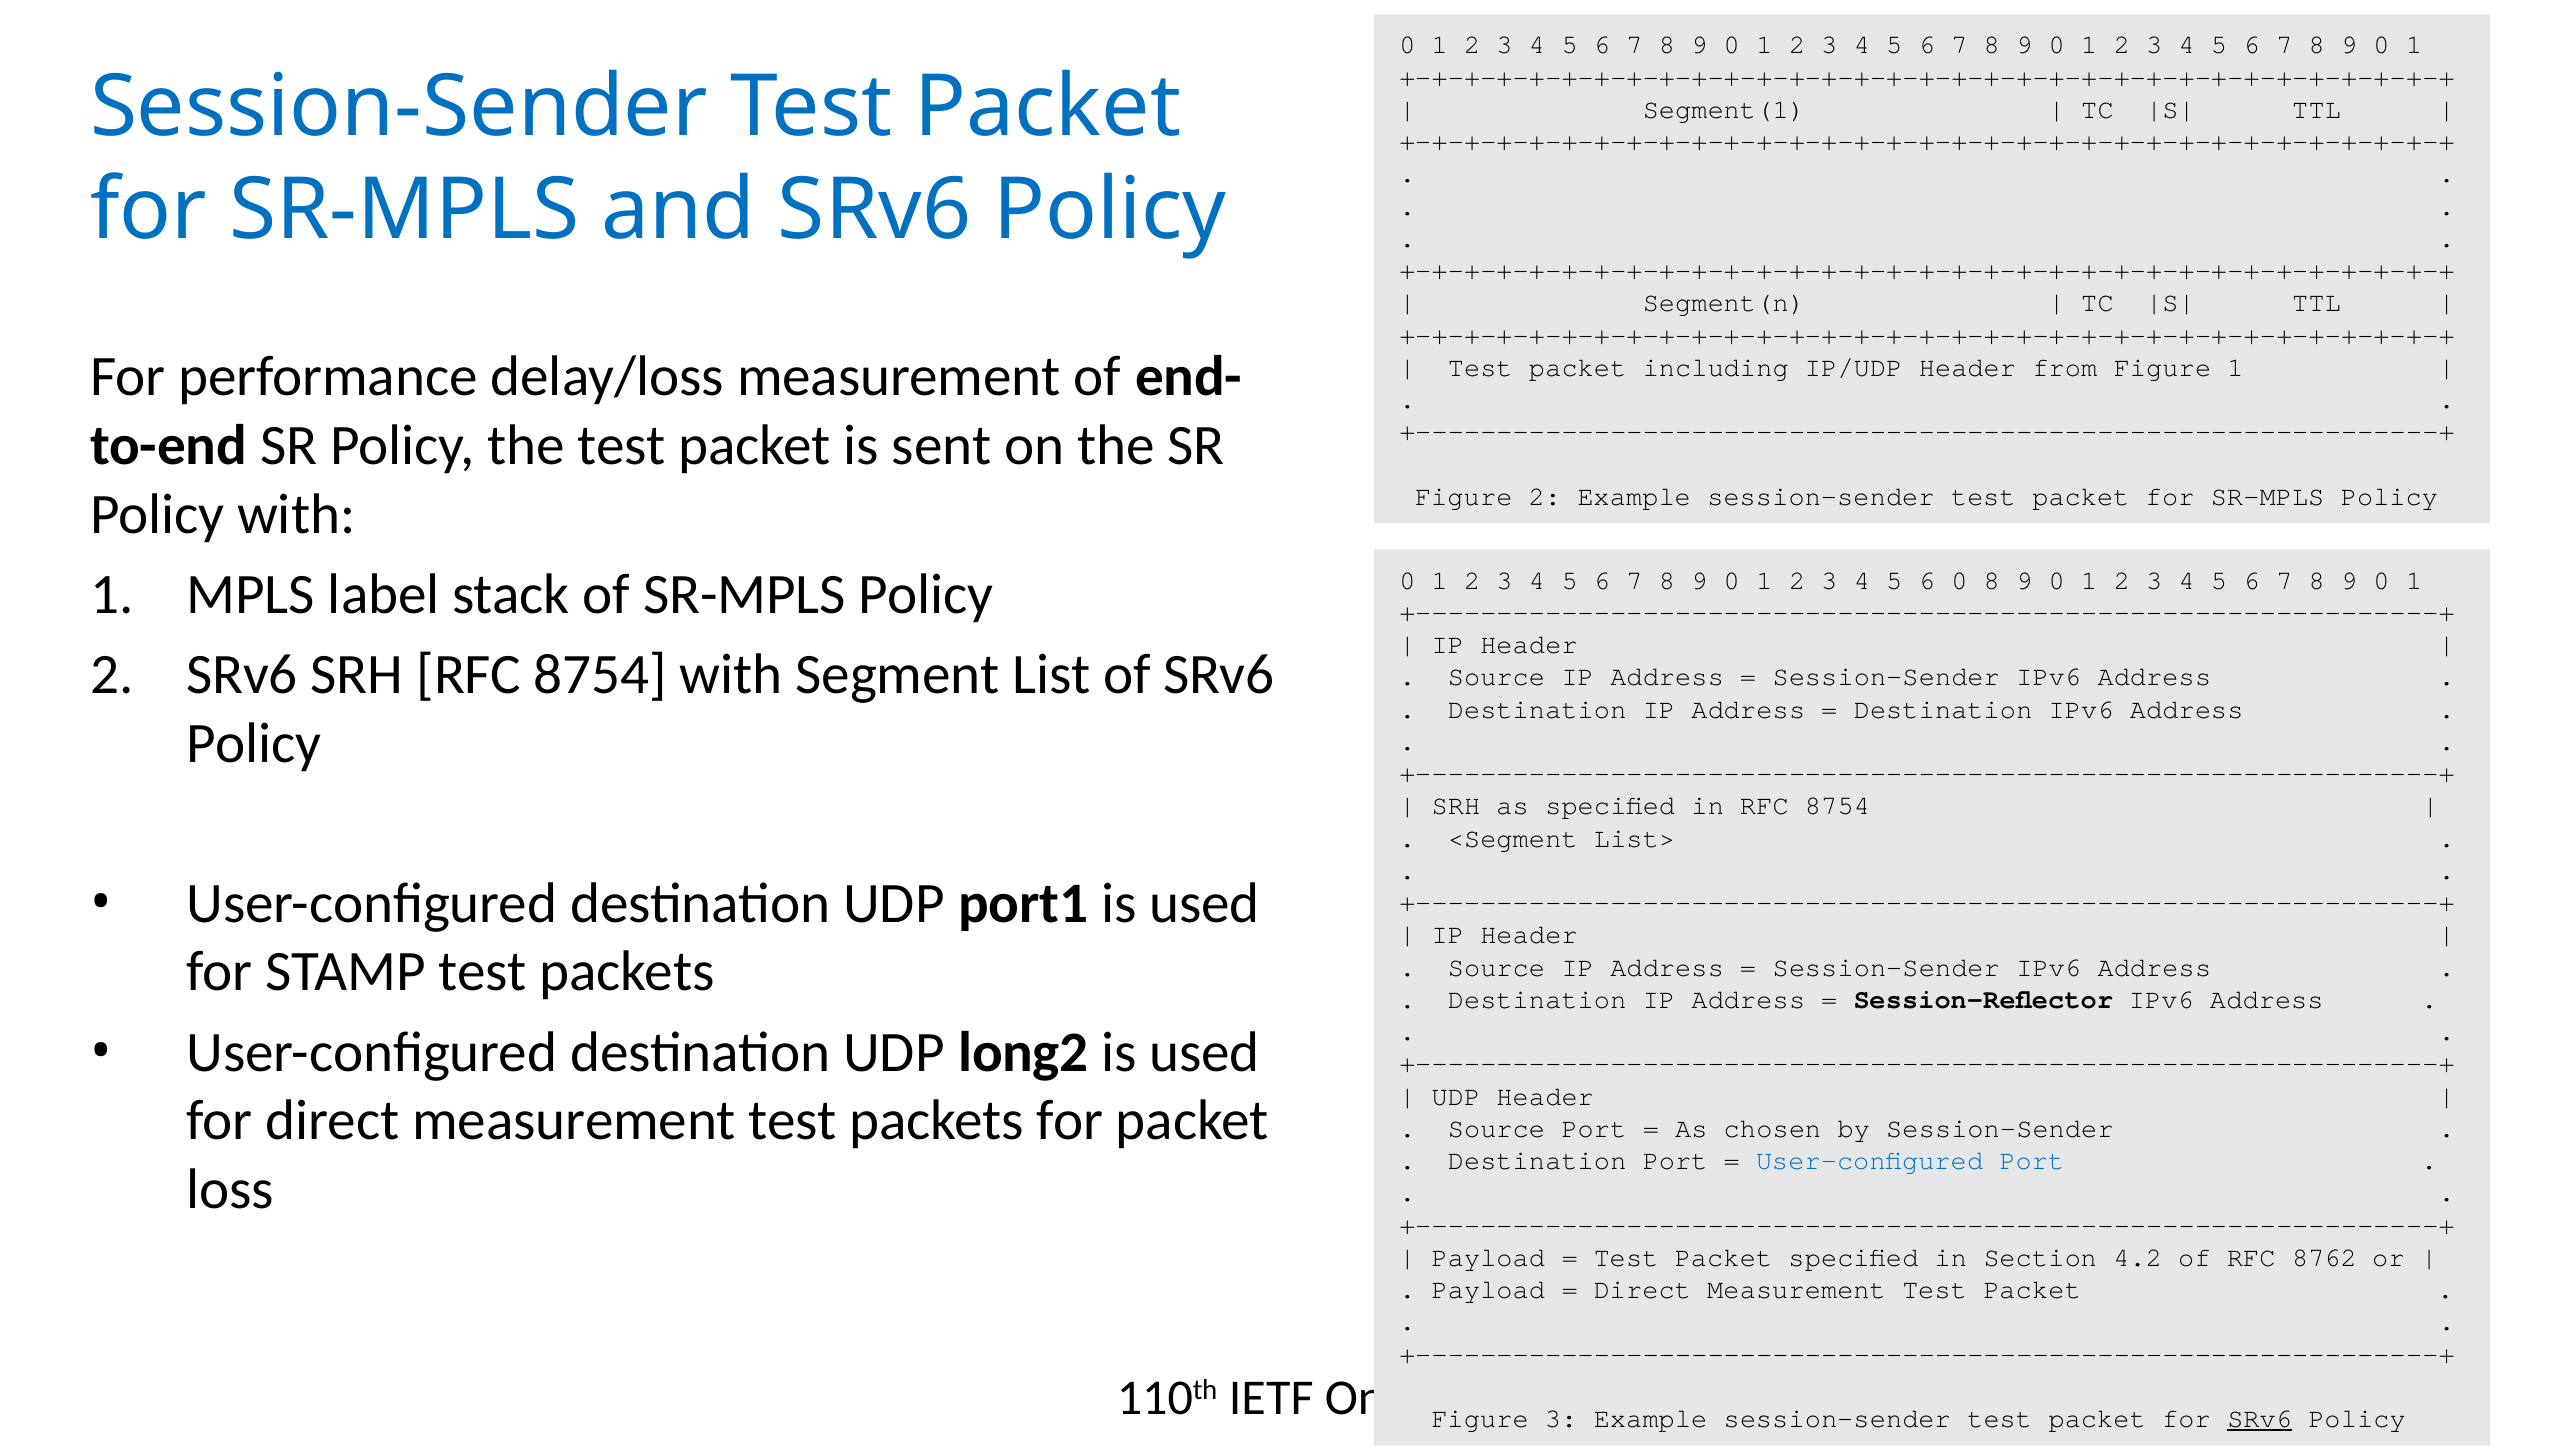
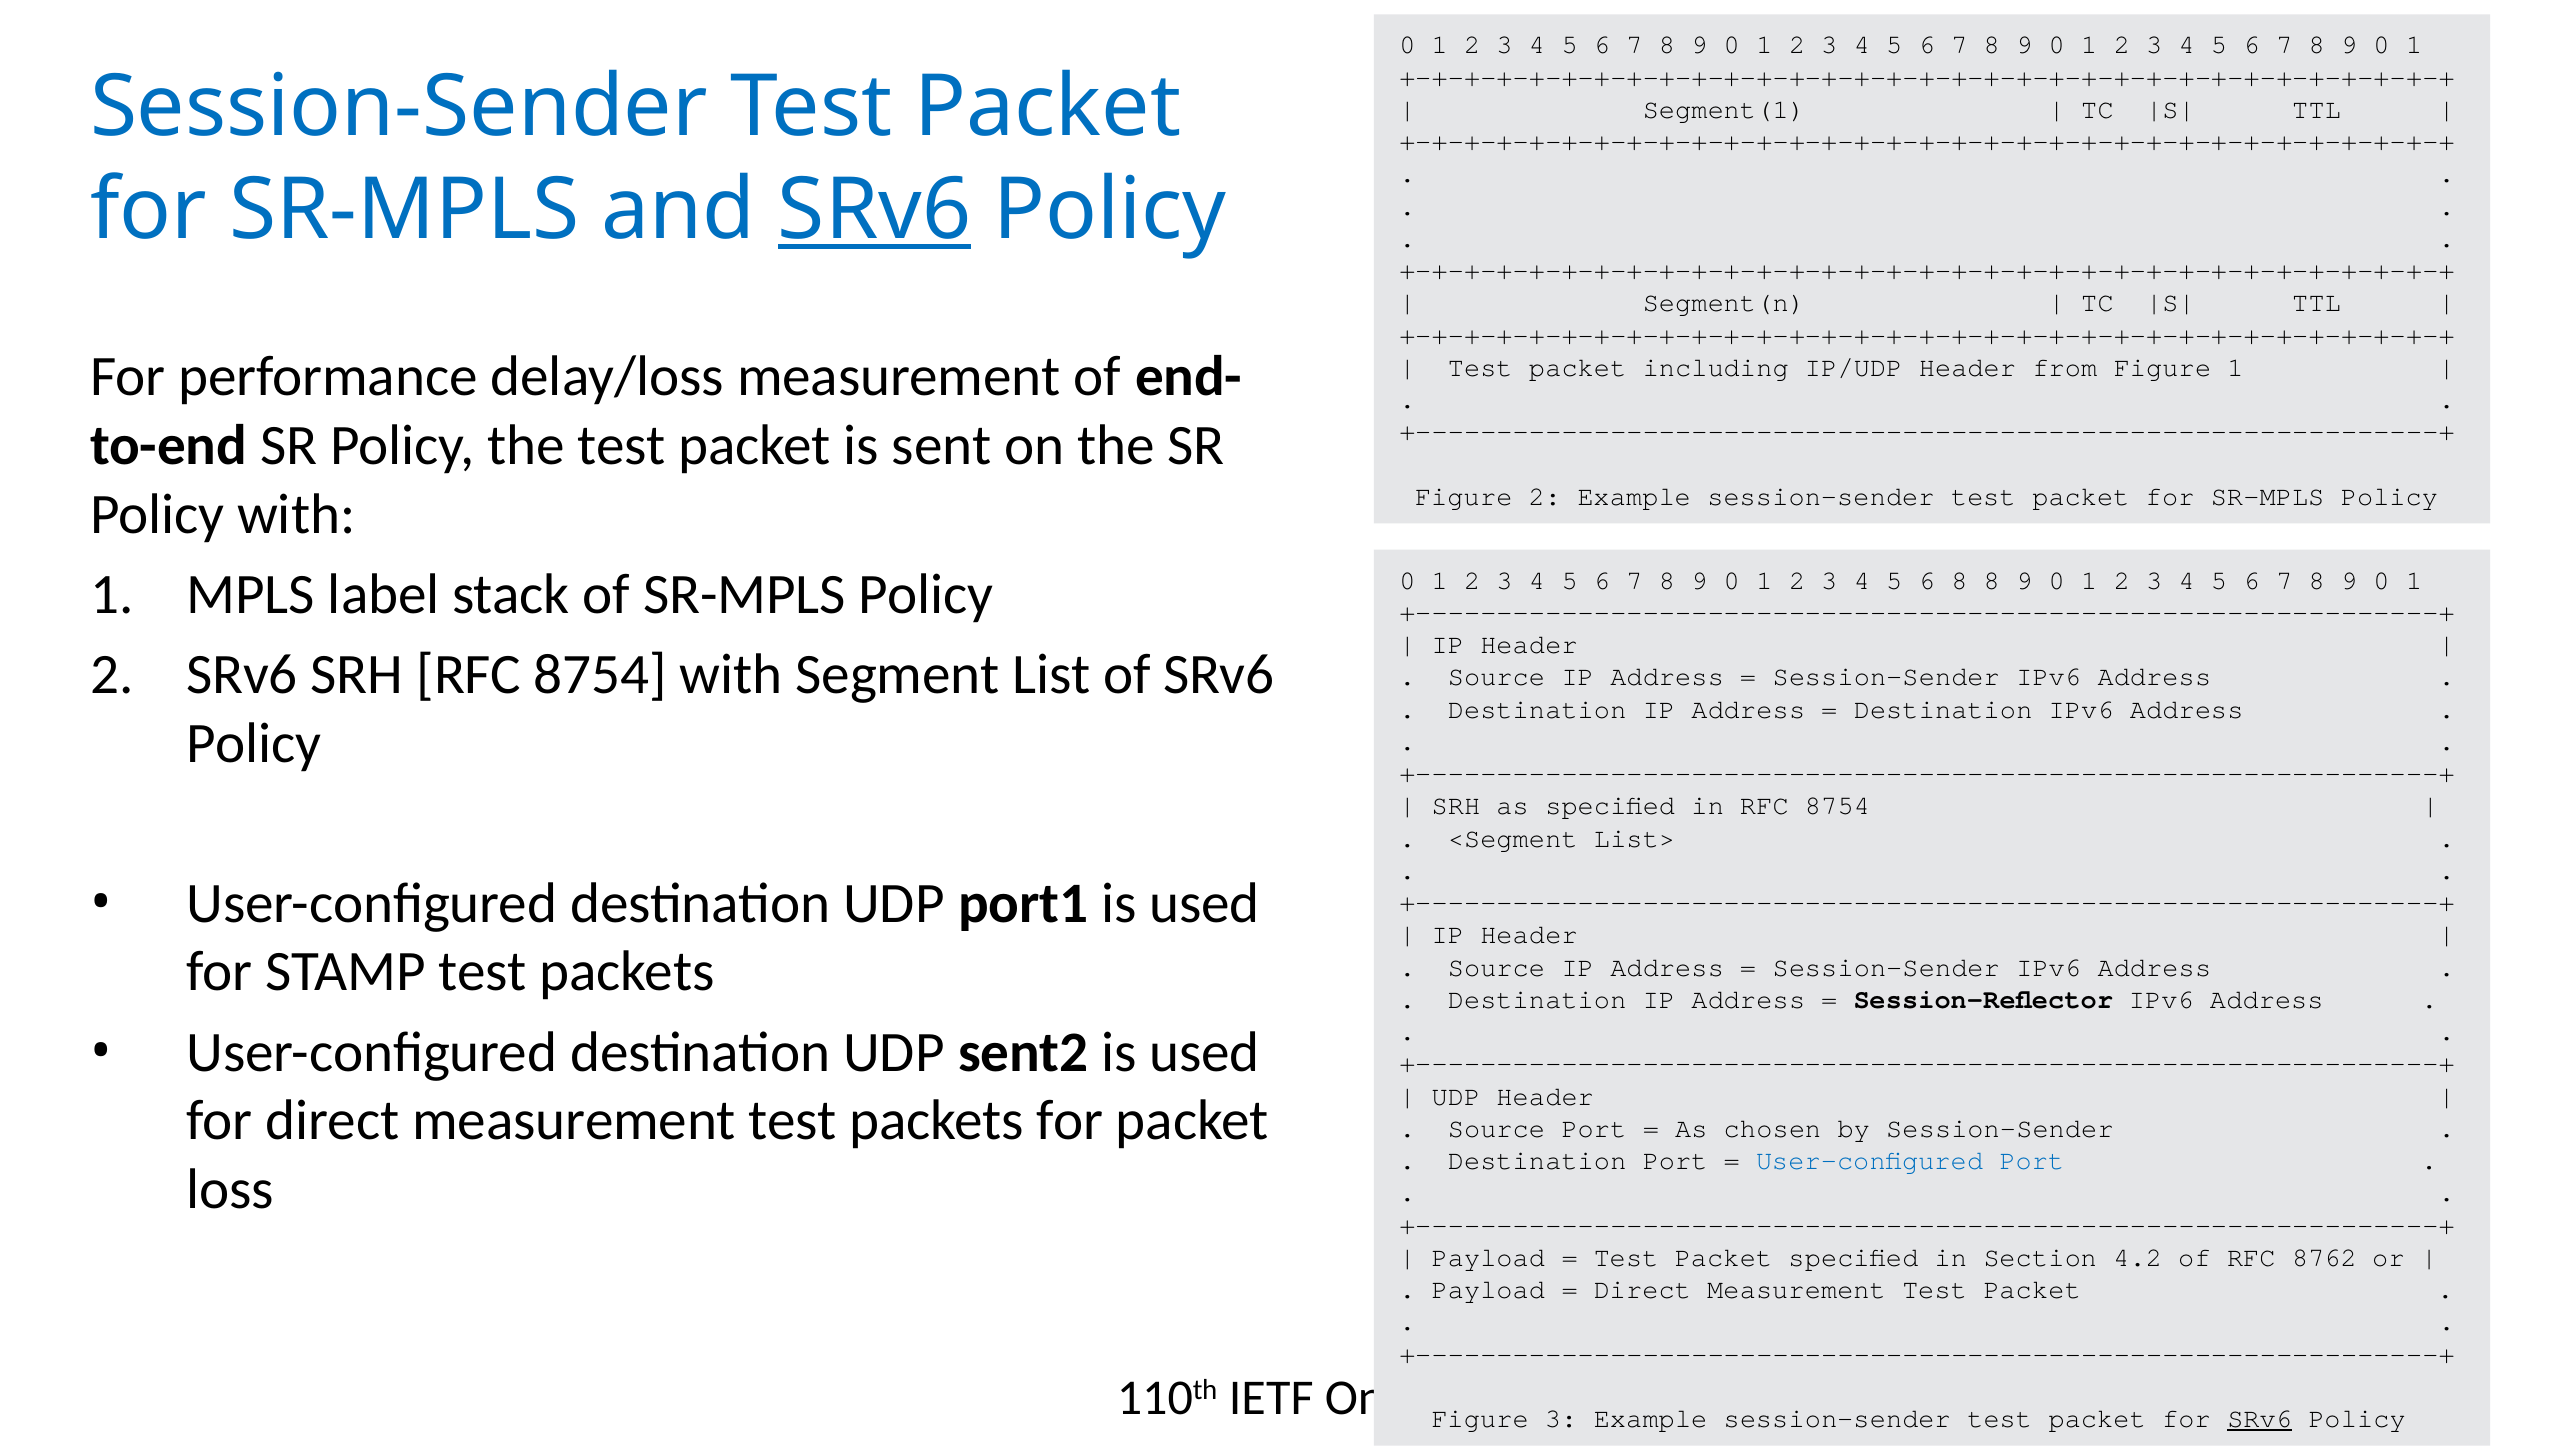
SRv6 at (875, 210) underline: none -> present
6 0: 0 -> 8
long2: long2 -> sent2
